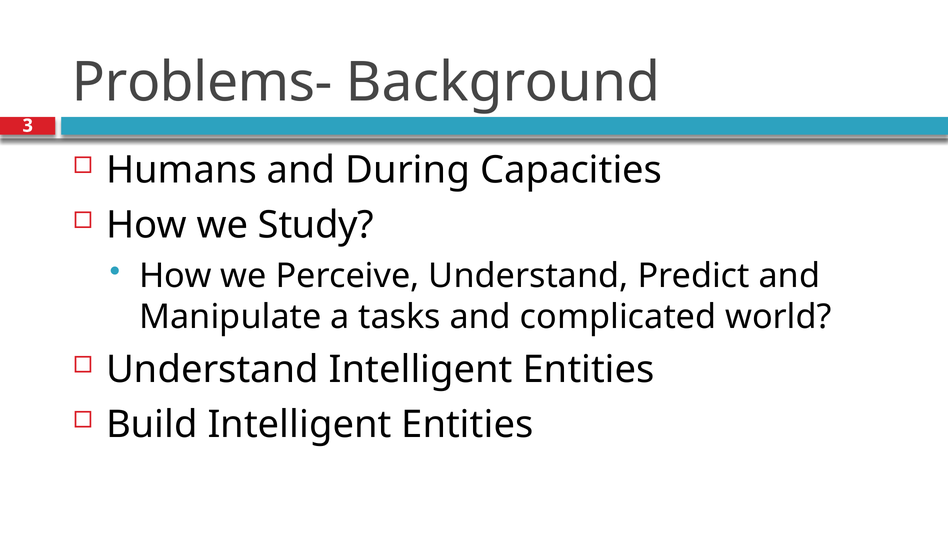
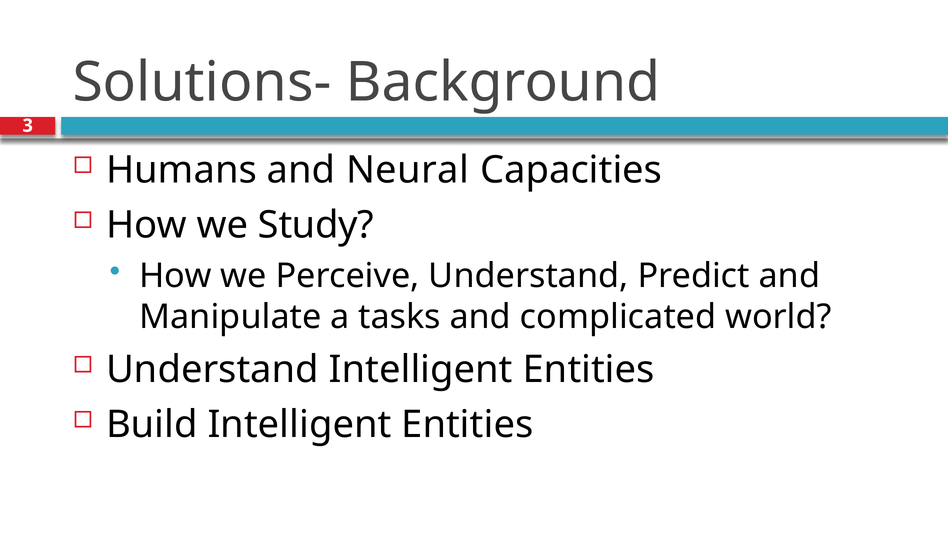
Problems-: Problems- -> Solutions-
During: During -> Neural
